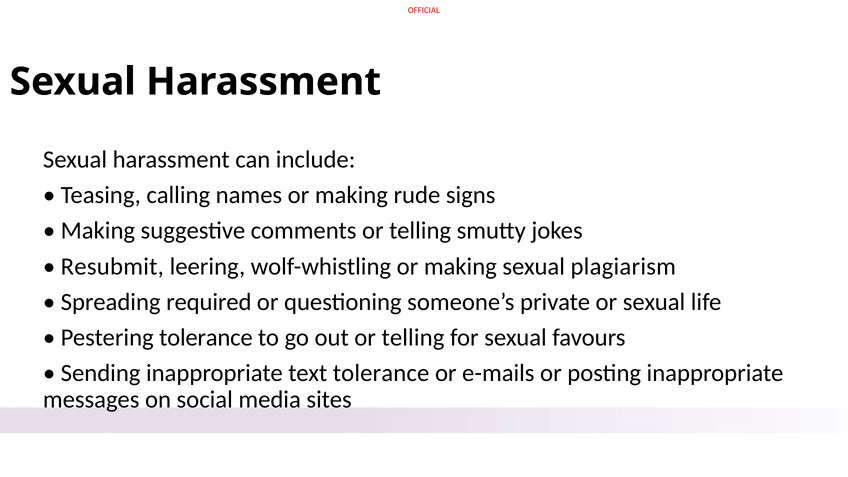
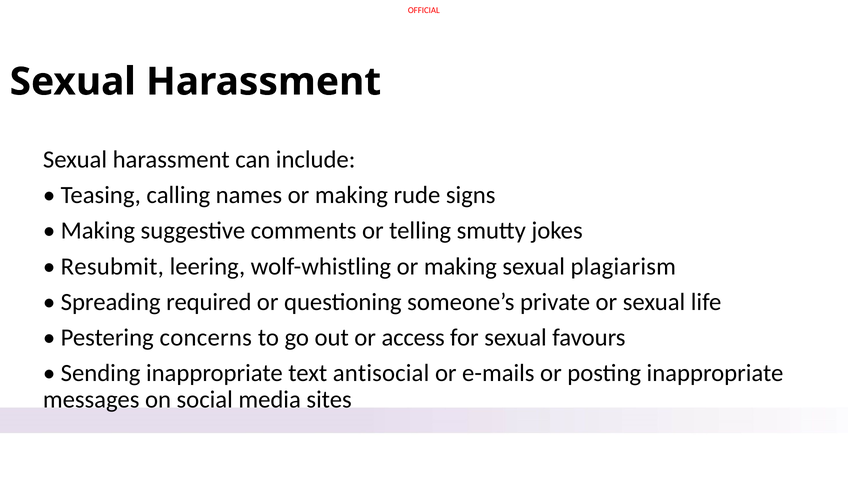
Pestering tolerance: tolerance -> concerns
out or telling: telling -> access
text tolerance: tolerance -> antisocial
